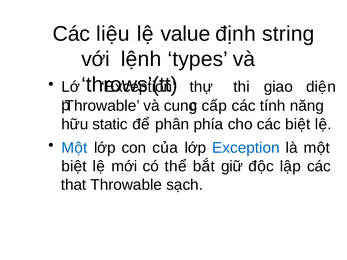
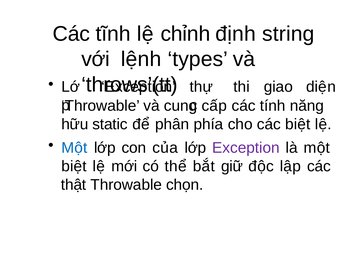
liệu: liệu -> tĩnh
value: value -> chỉnh
Exception at (246, 148) colour: blue -> purple
that: that -> thật
sạch: sạch -> chọn
